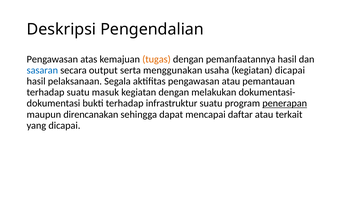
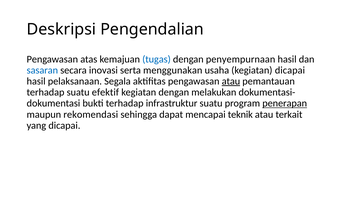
tugas colour: orange -> blue
pemanfaatannya: pemanfaatannya -> penyempurnaan
output: output -> inovasi
atau at (231, 81) underline: none -> present
masuk: masuk -> efektif
direncanakan: direncanakan -> rekomendasi
daftar: daftar -> teknik
